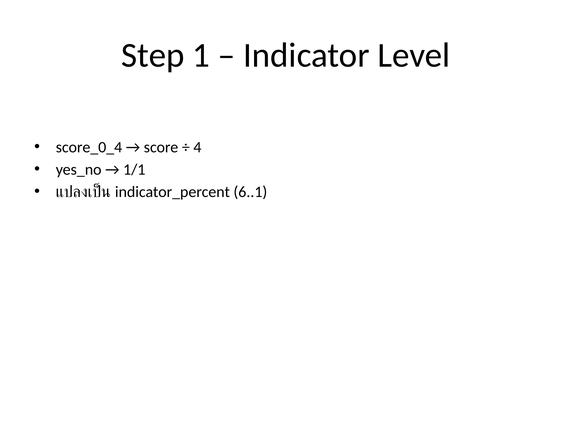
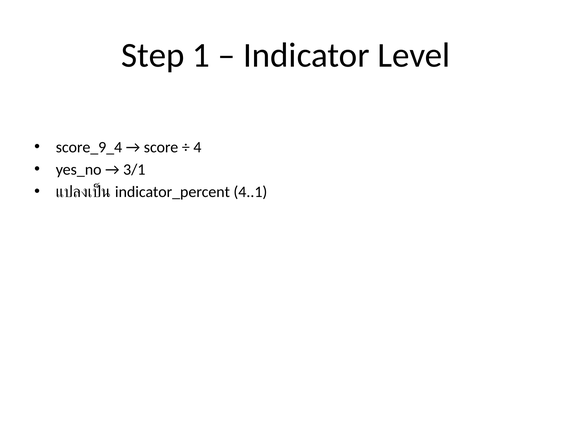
score_0_4: score_0_4 -> score_9_4
1/1: 1/1 -> 3/1
6..1: 6..1 -> 4..1
